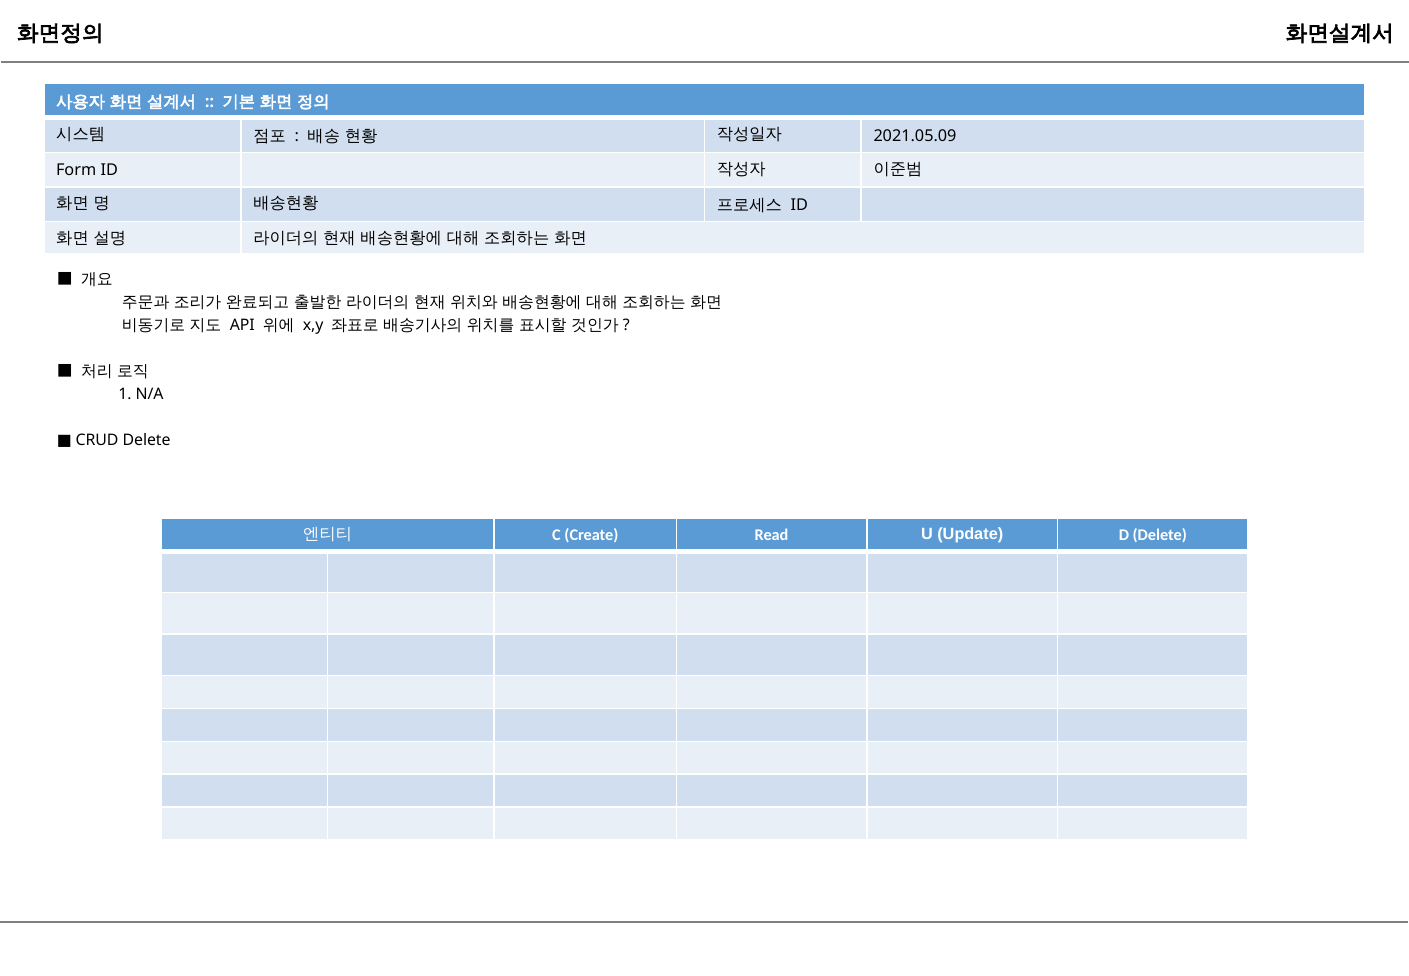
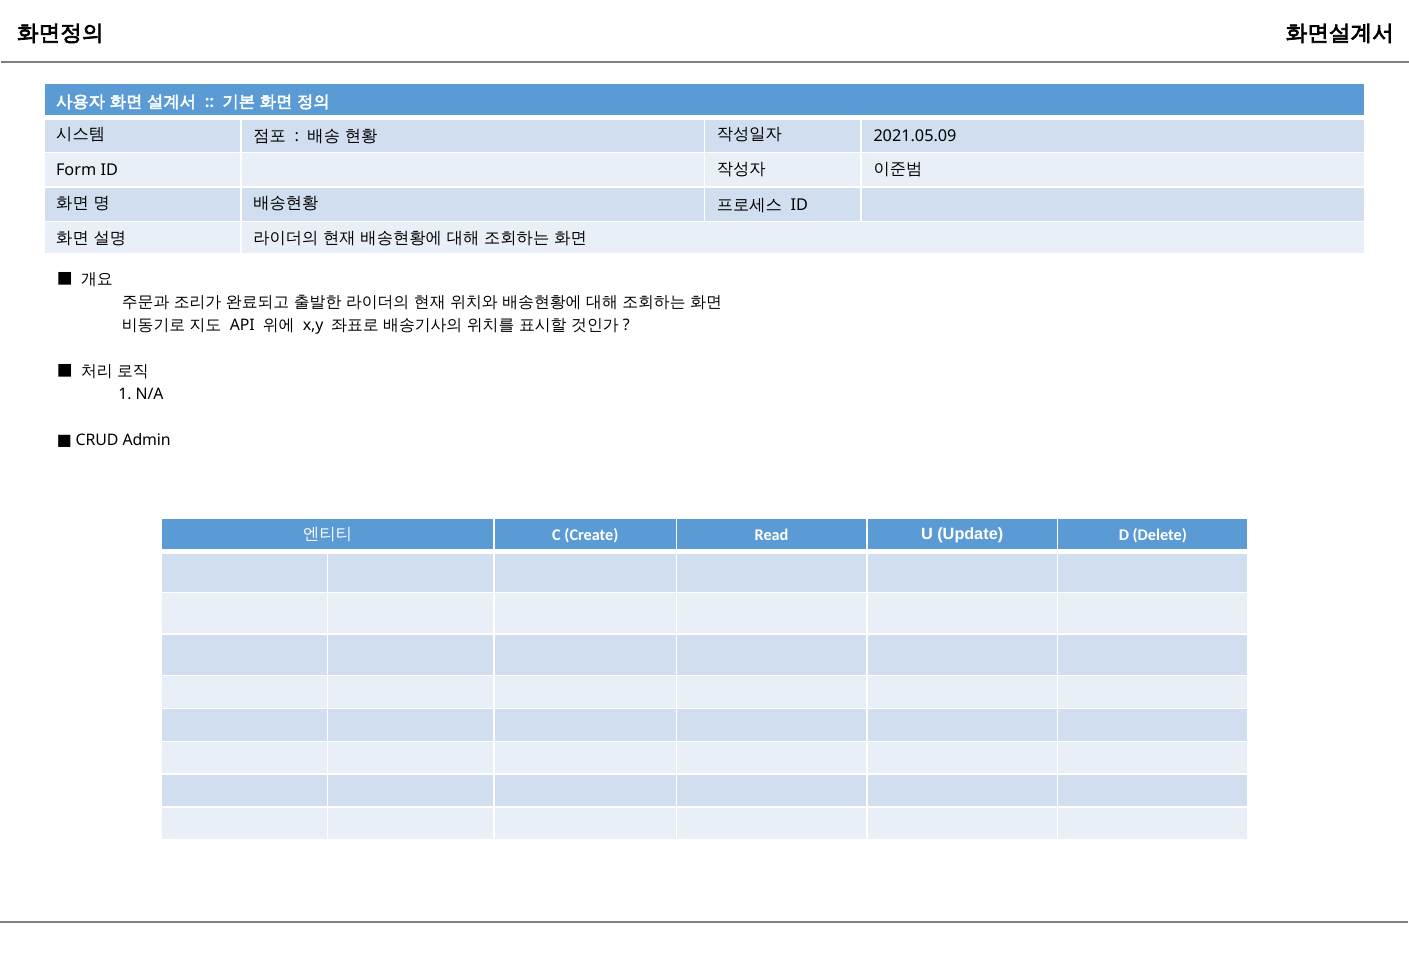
Delete at (147, 440): Delete -> Admin
